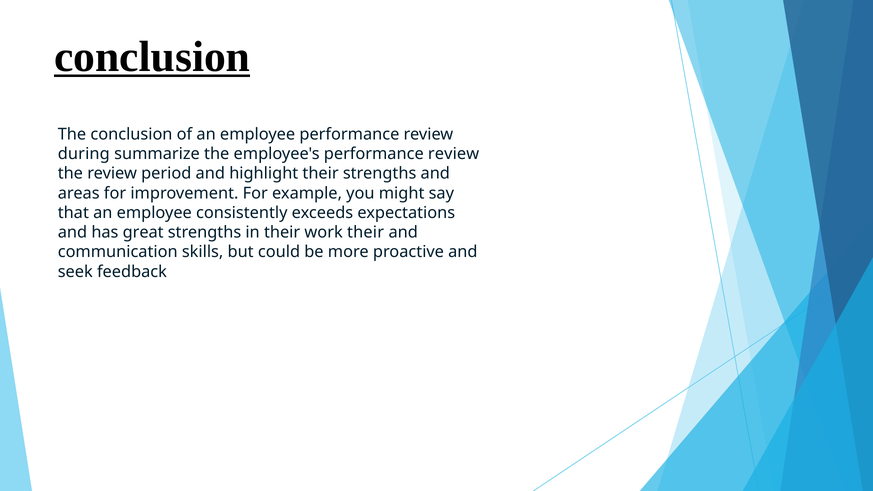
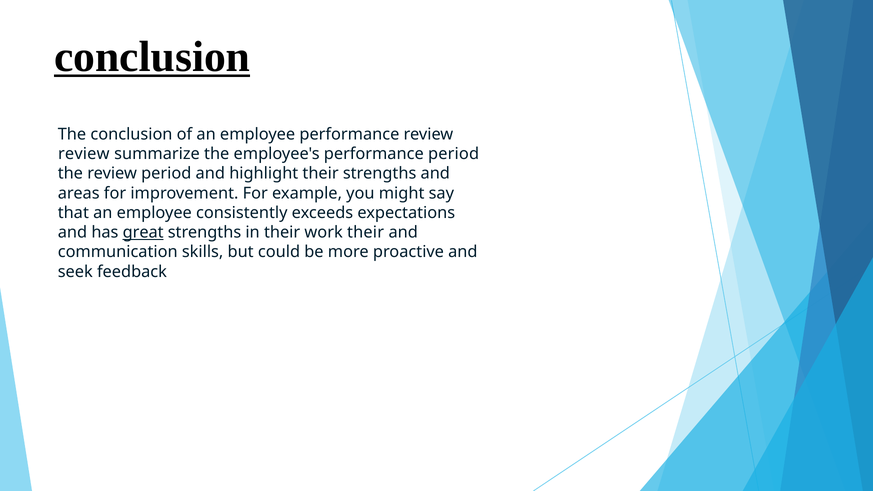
during at (84, 154): during -> review
employee's performance review: review -> period
great underline: none -> present
